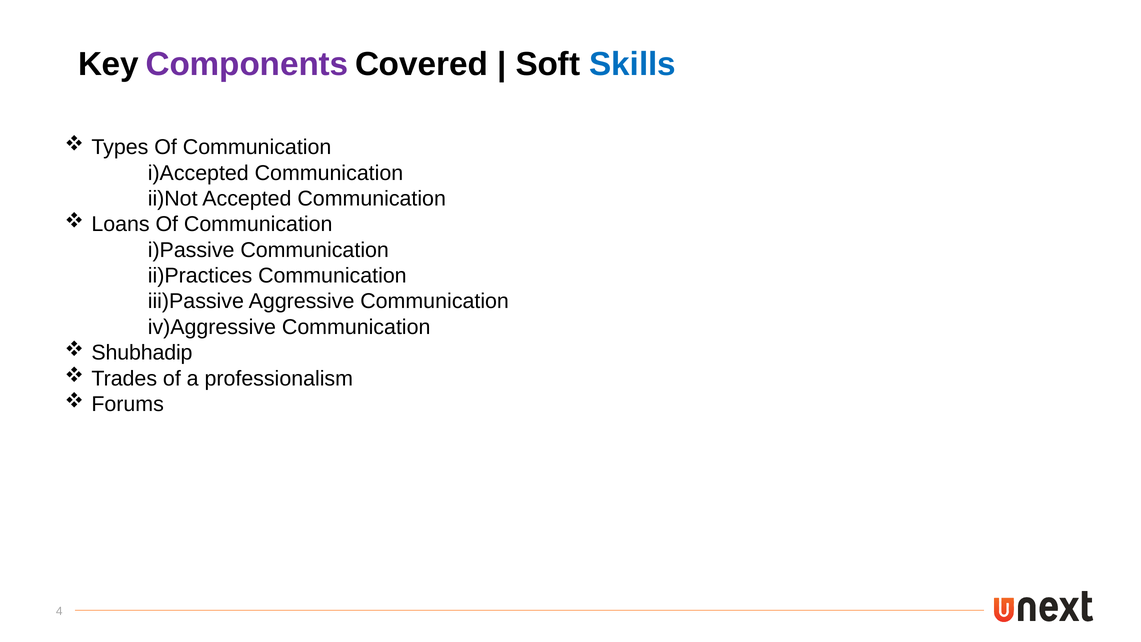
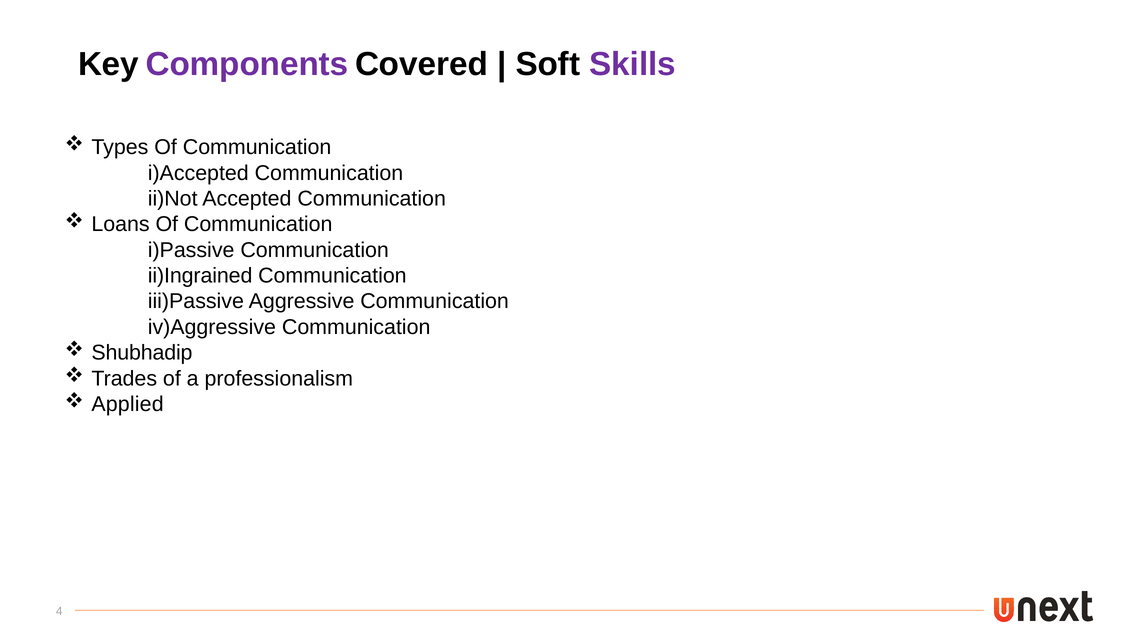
Skills colour: blue -> purple
ii)Practices: ii)Practices -> ii)Ingrained
Forums: Forums -> Applied
